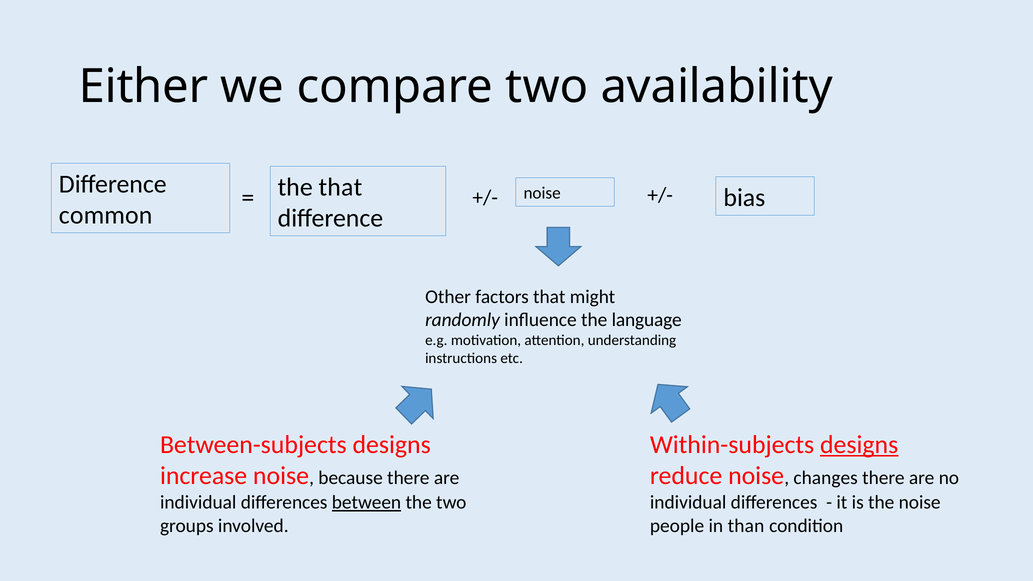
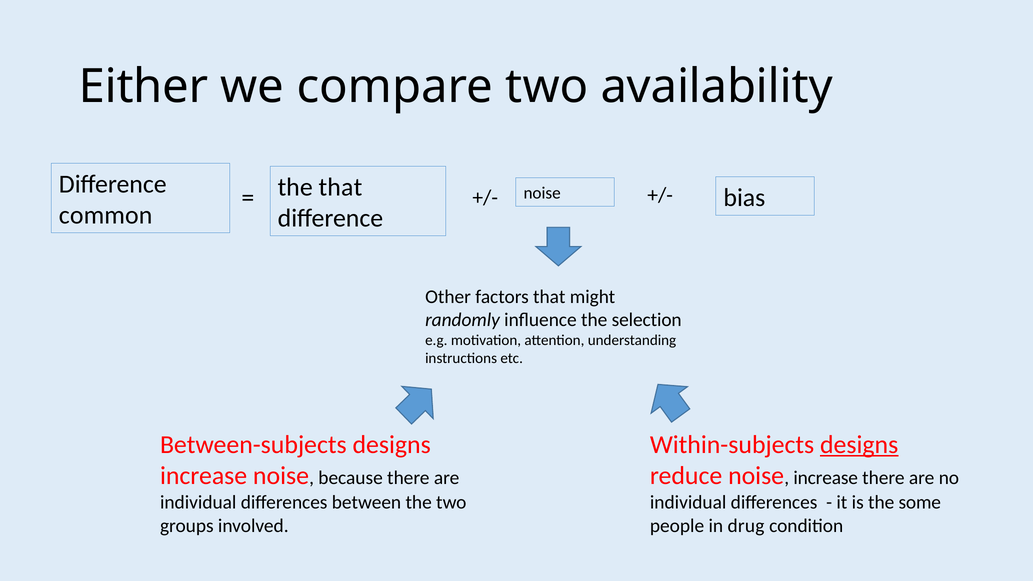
language: language -> selection
changes at (826, 478): changes -> increase
between underline: present -> none
the noise: noise -> some
than: than -> drug
